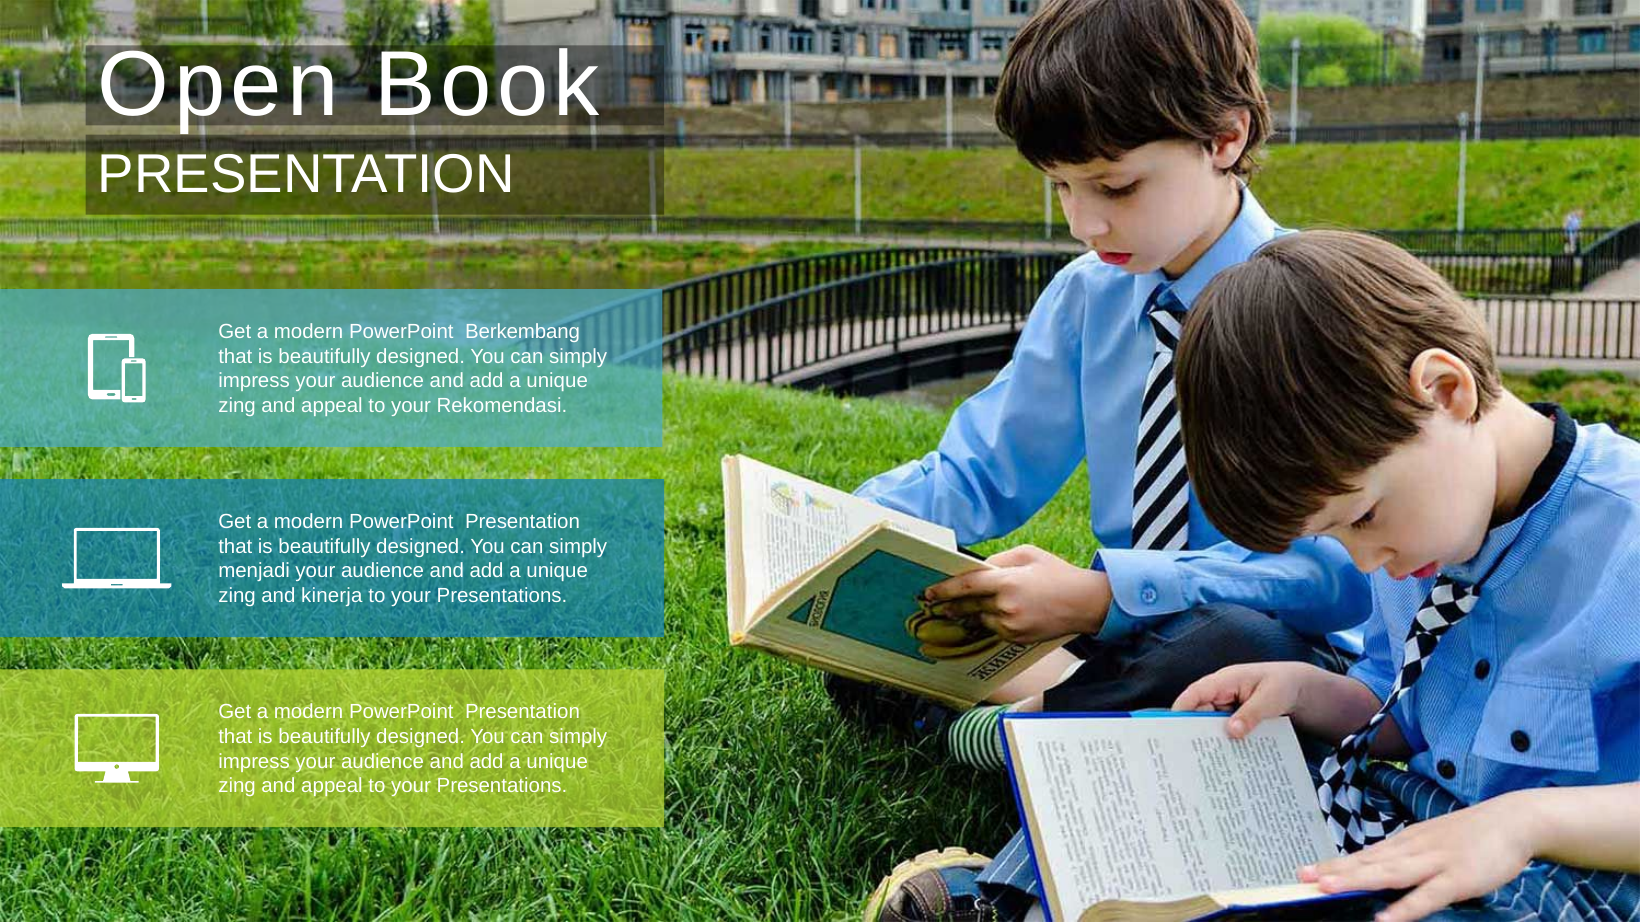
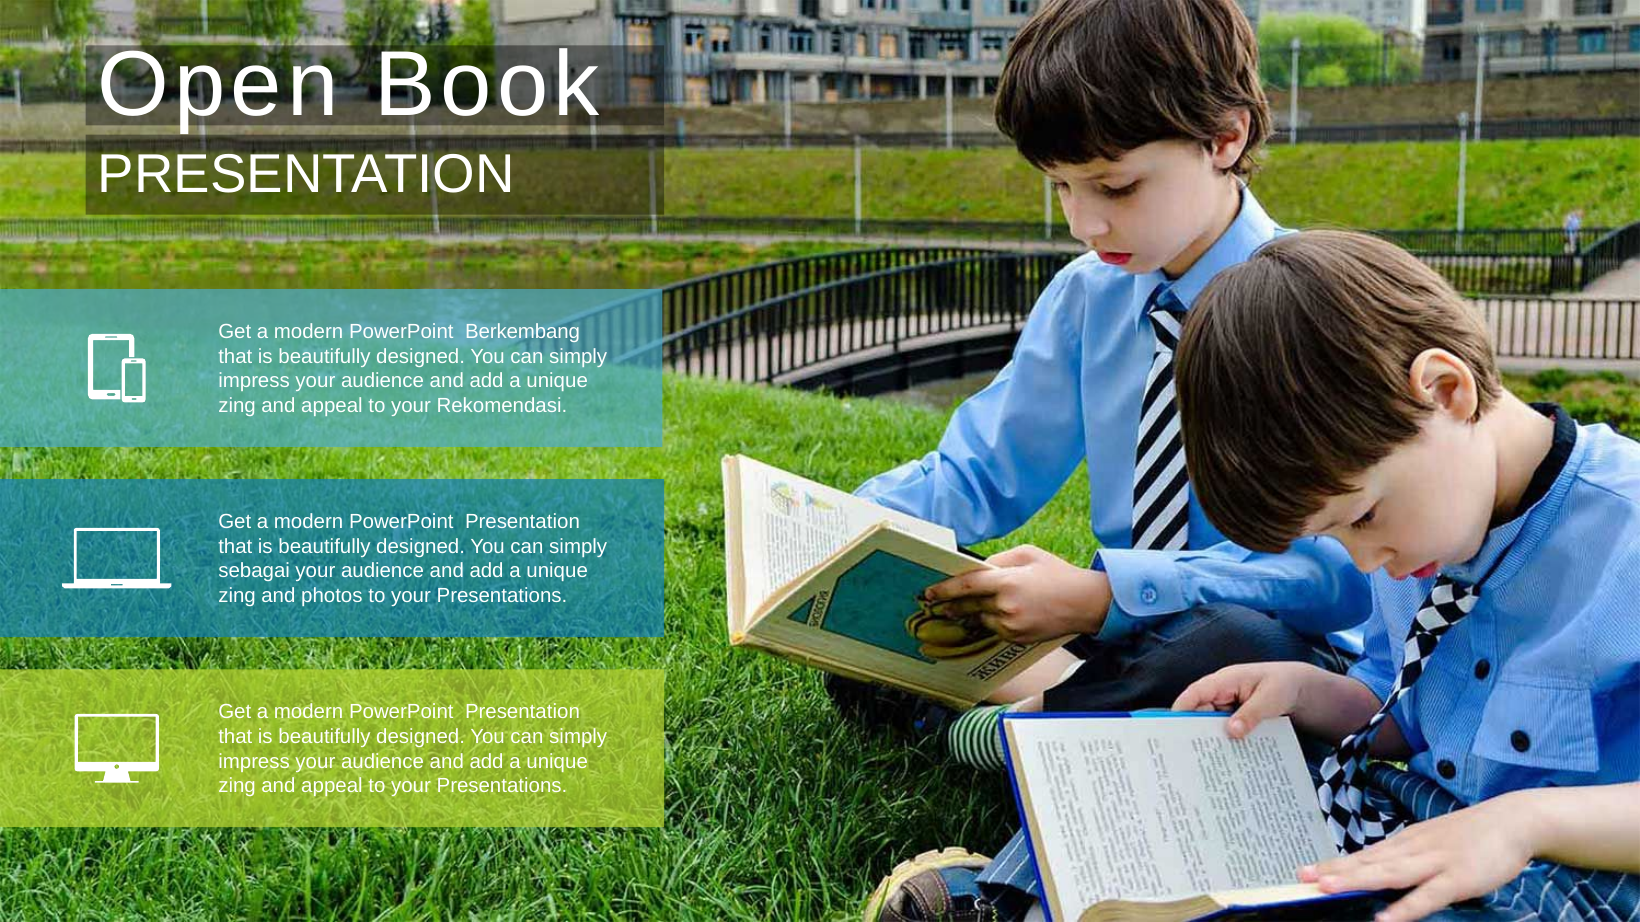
menjadi: menjadi -> sebagai
kinerja: kinerja -> photos
